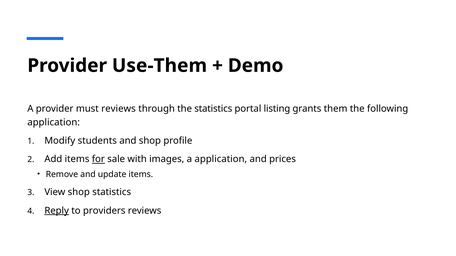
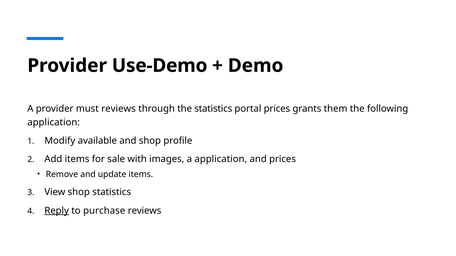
Use-Them: Use-Them -> Use-Demo
portal listing: listing -> prices
students: students -> available
for underline: present -> none
providers: providers -> purchase
